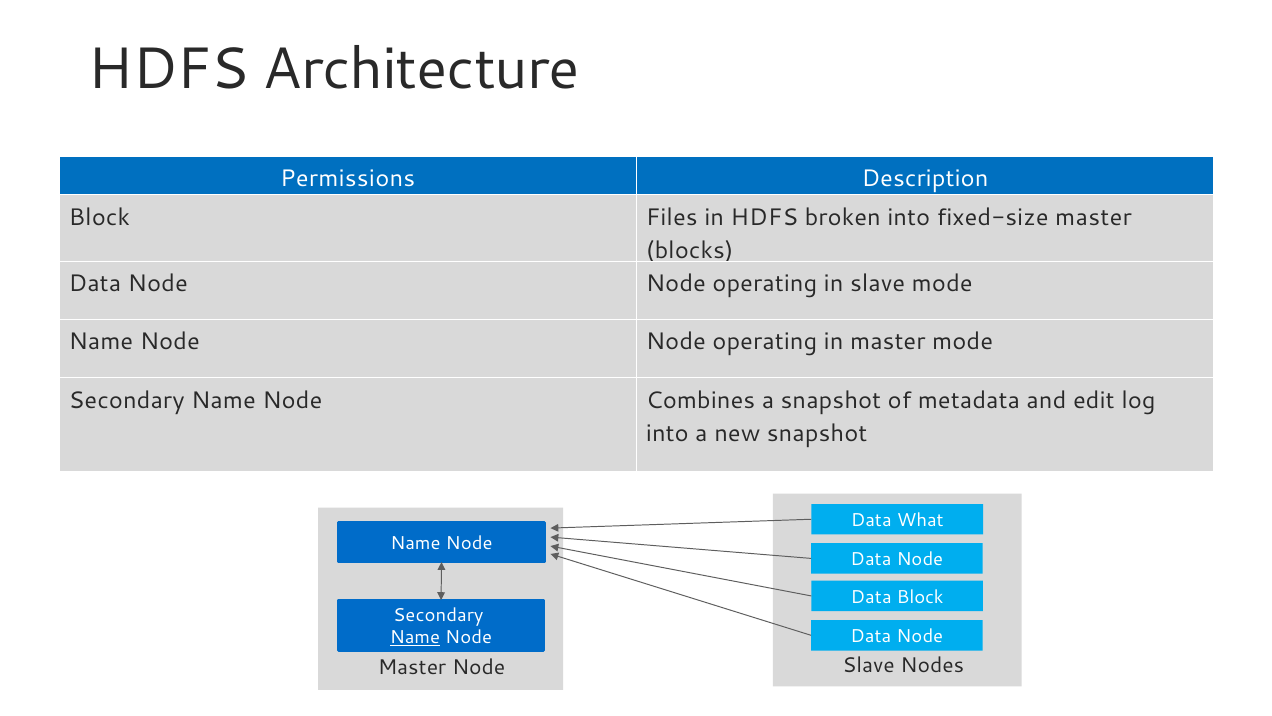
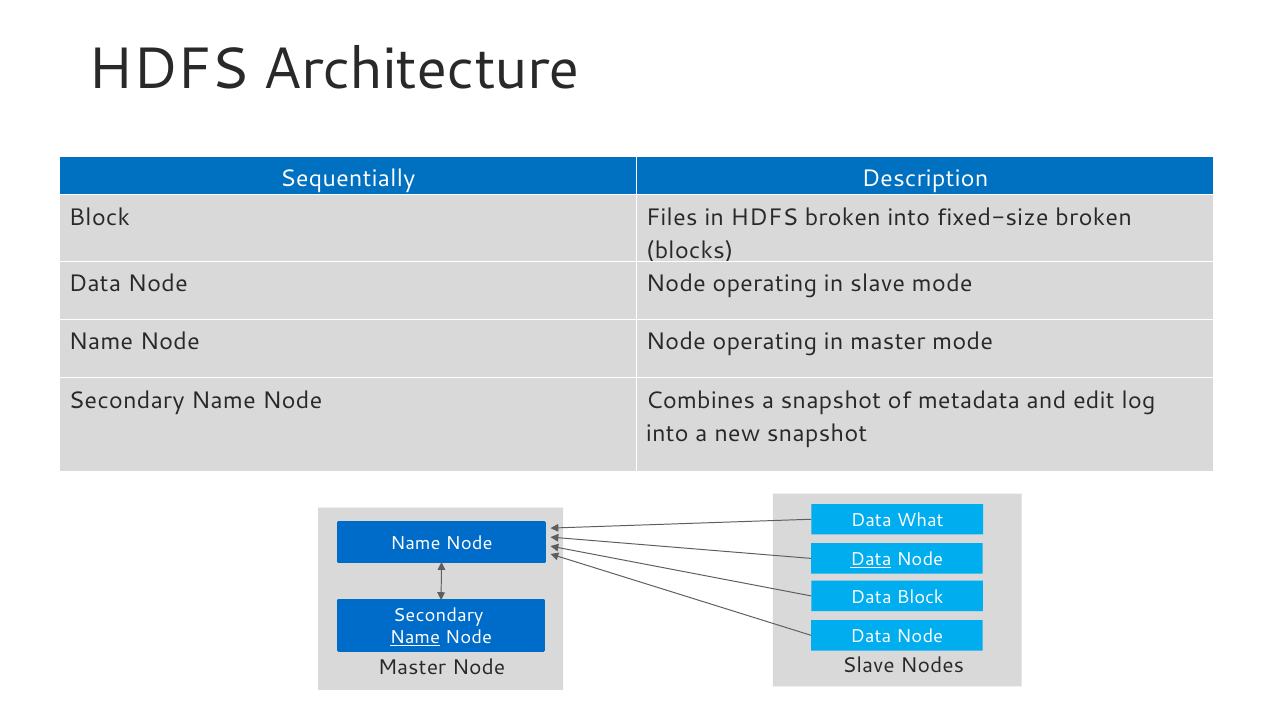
Permissions: Permissions -> Sequentially
fixed-size master: master -> broken
Data at (871, 559) underline: none -> present
